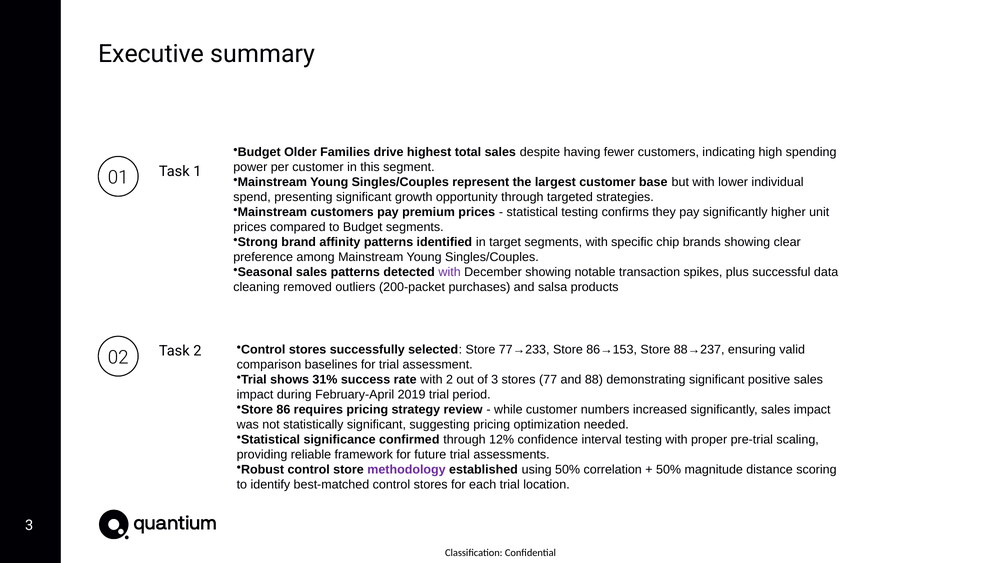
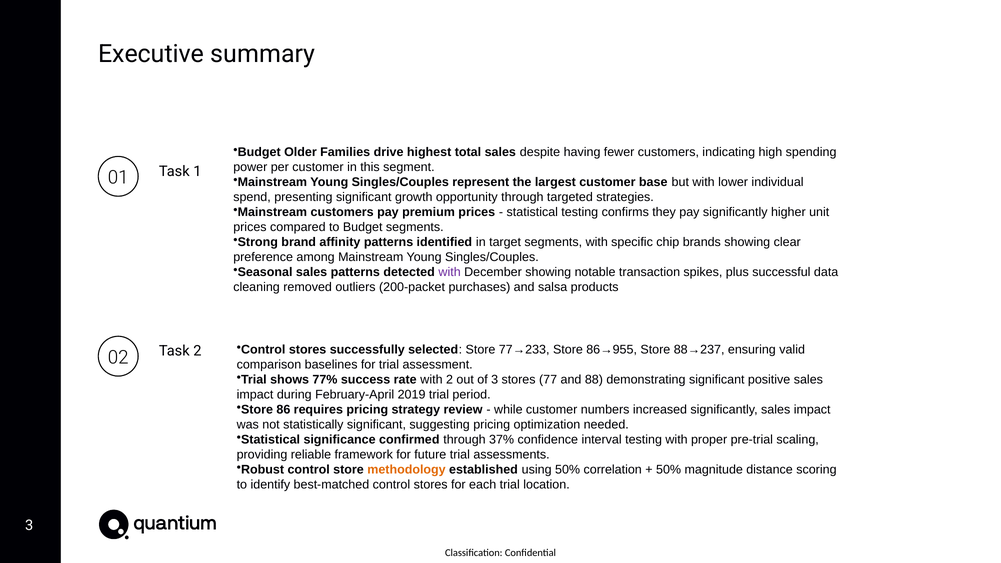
86→153: 86→153 -> 86→955
31%: 31% -> 77%
12%: 12% -> 37%
methodology colour: purple -> orange
